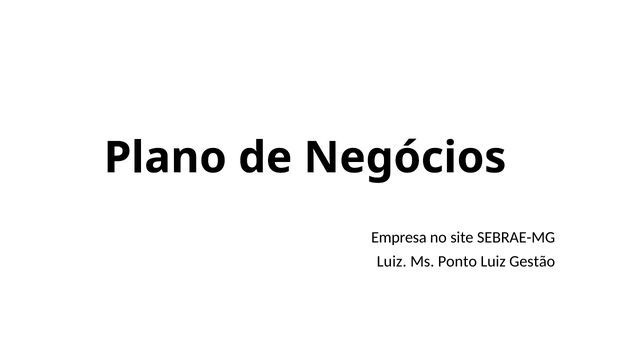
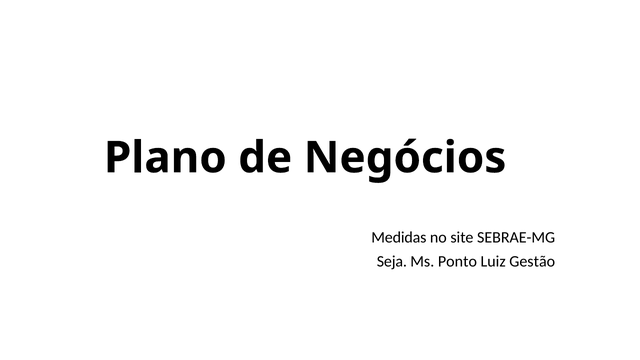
Empresa: Empresa -> Medidas
Luiz at (392, 261): Luiz -> Seja
